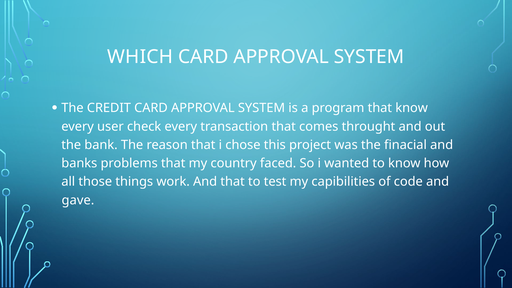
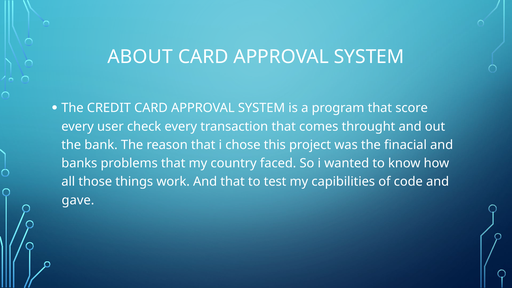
WHICH: WHICH -> ABOUT
that know: know -> score
